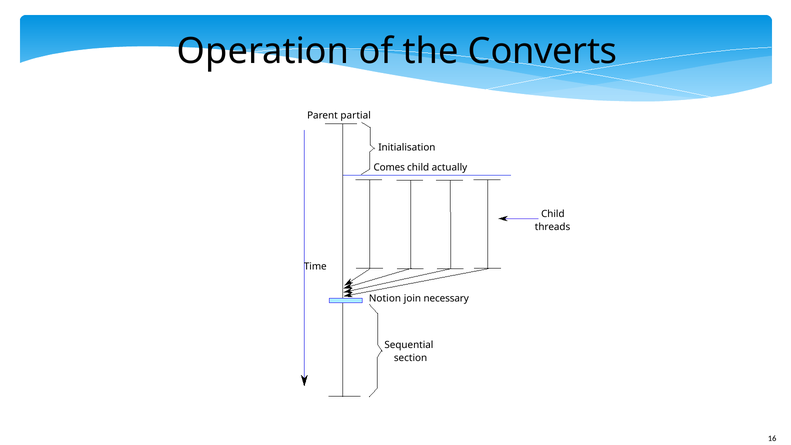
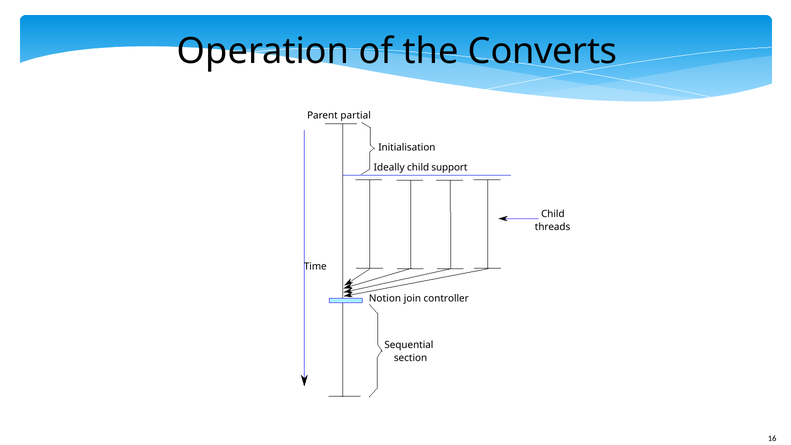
Comes: Comes -> Ideally
actually: actually -> support
necessary: necessary -> controller
